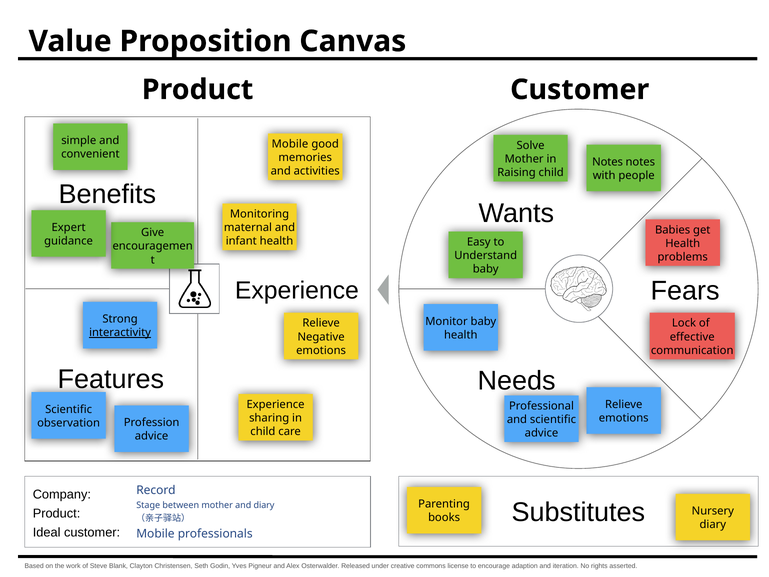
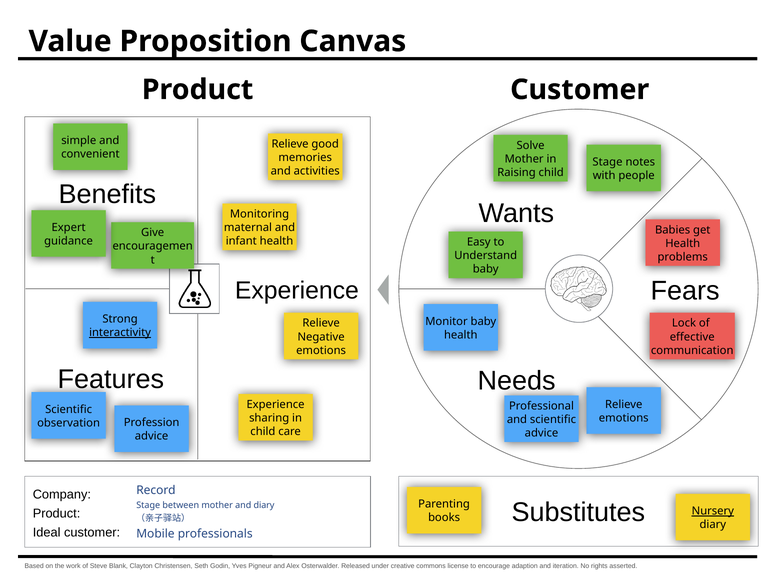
Mobile at (290, 144): Mobile -> Relieve
Notes at (608, 162): Notes -> Stage
Nursery underline: none -> present
